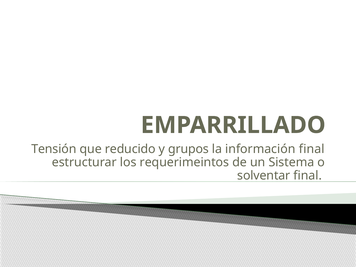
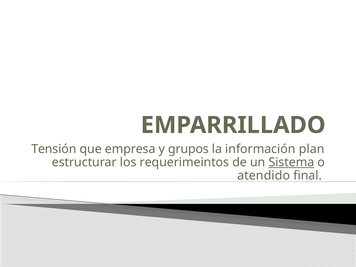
reducido: reducido -> empresa
información final: final -> plan
Sistema underline: none -> present
solventar: solventar -> atendido
